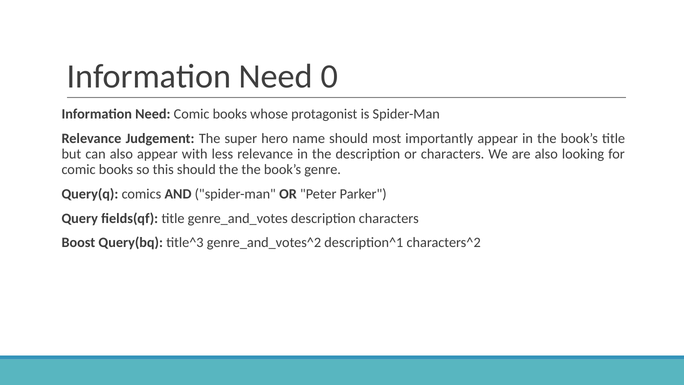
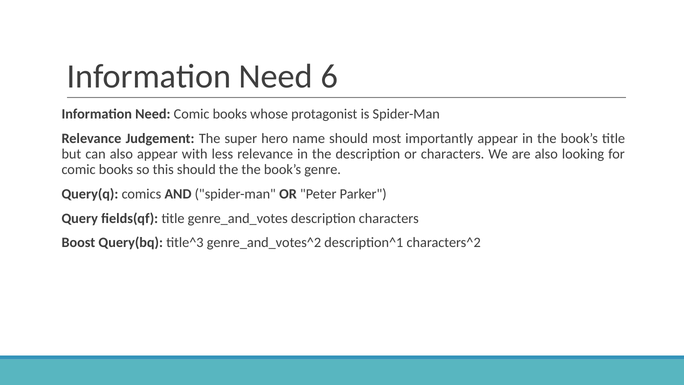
0: 0 -> 6
